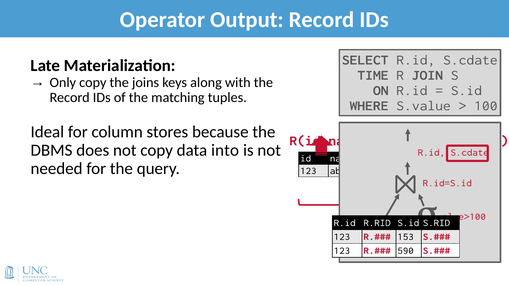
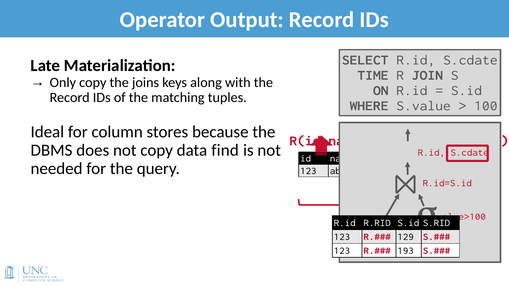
into: into -> find
153: 153 -> 129
590: 590 -> 193
